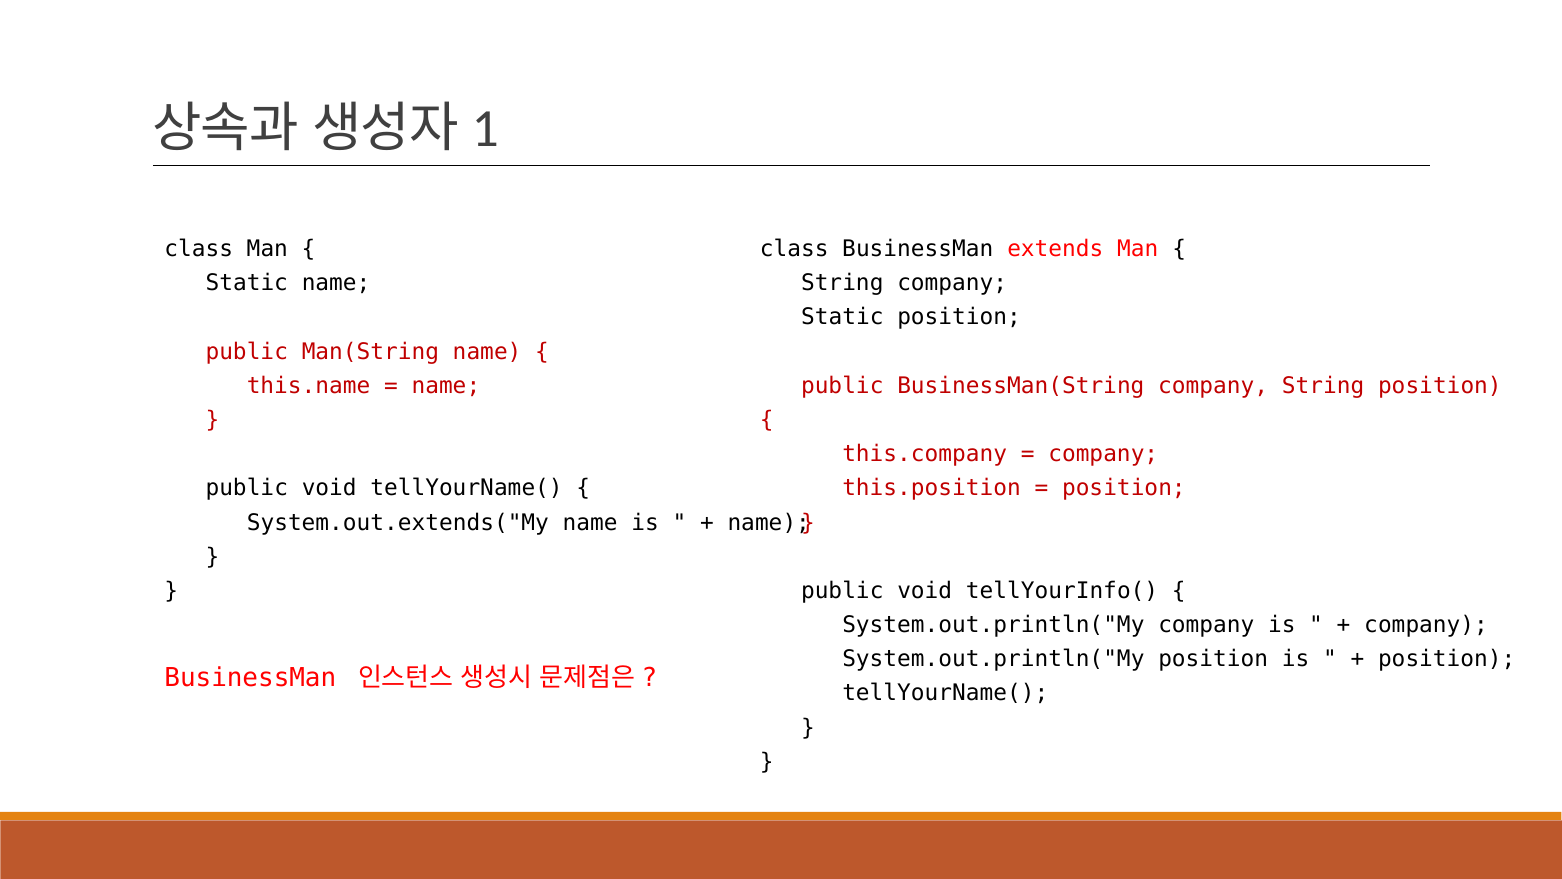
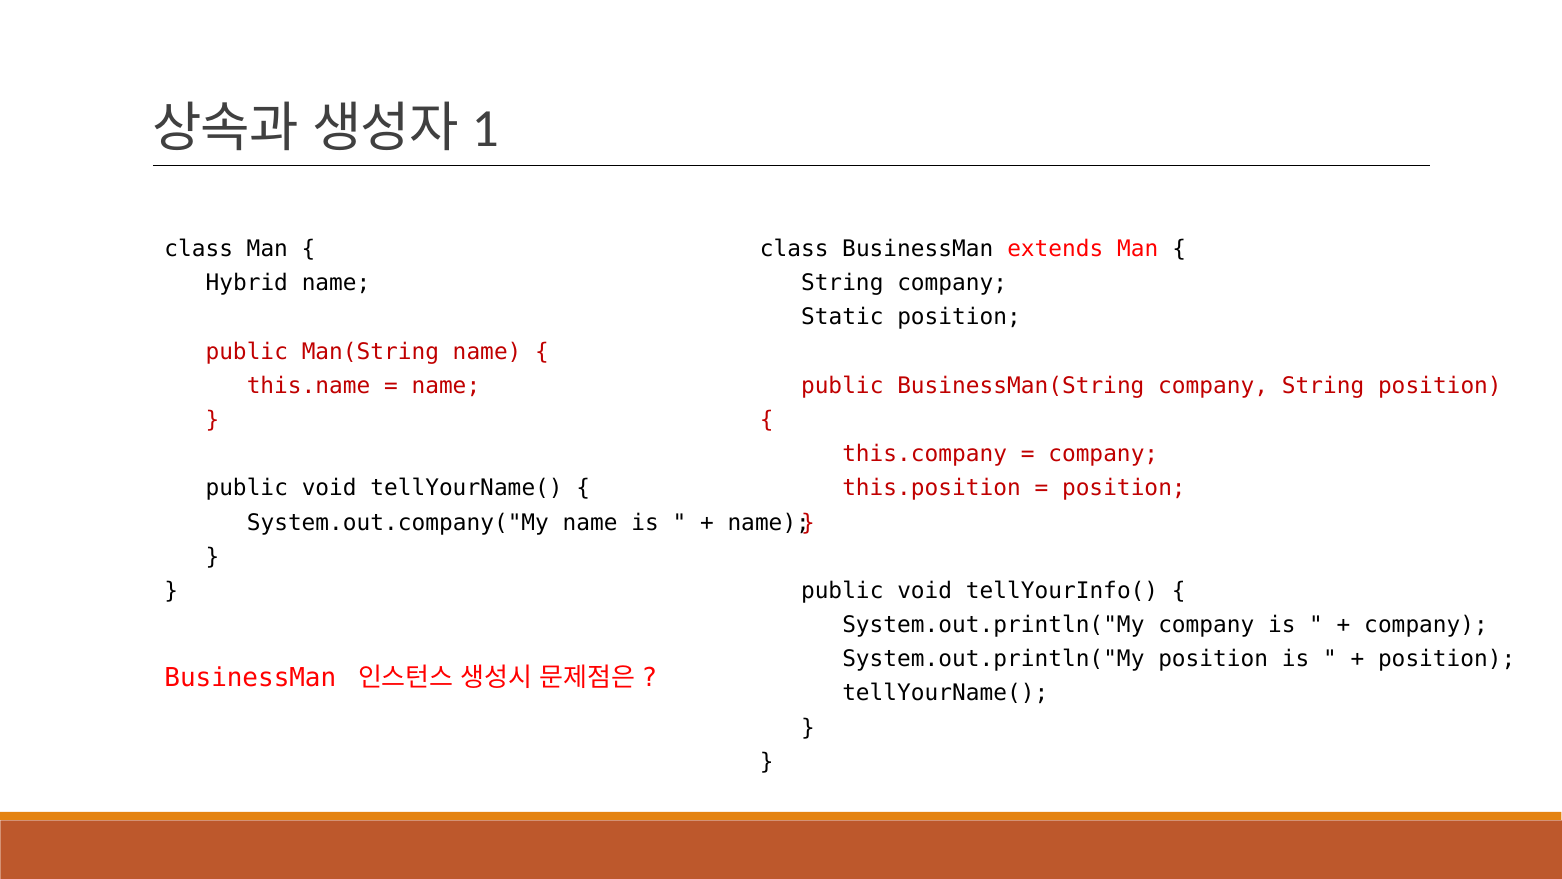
Static at (247, 283): Static -> Hybrid
System.out.extends("My: System.out.extends("My -> System.out.company("My
